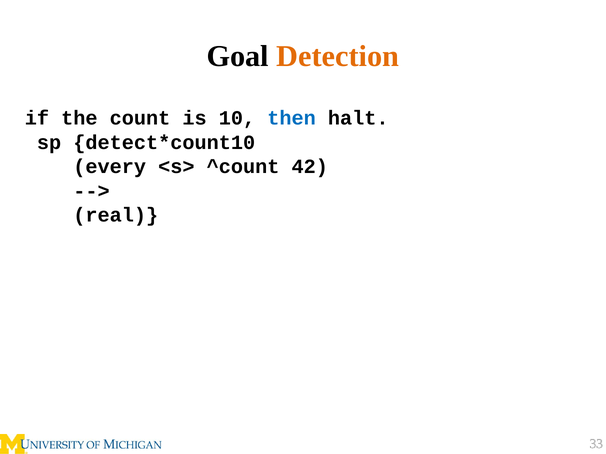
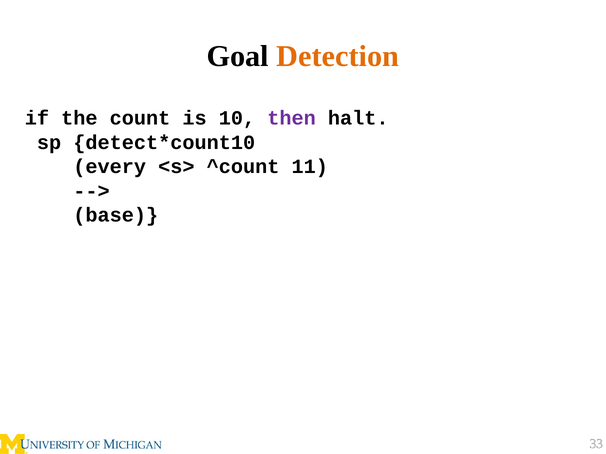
then colour: blue -> purple
42: 42 -> 11
real: real -> base
